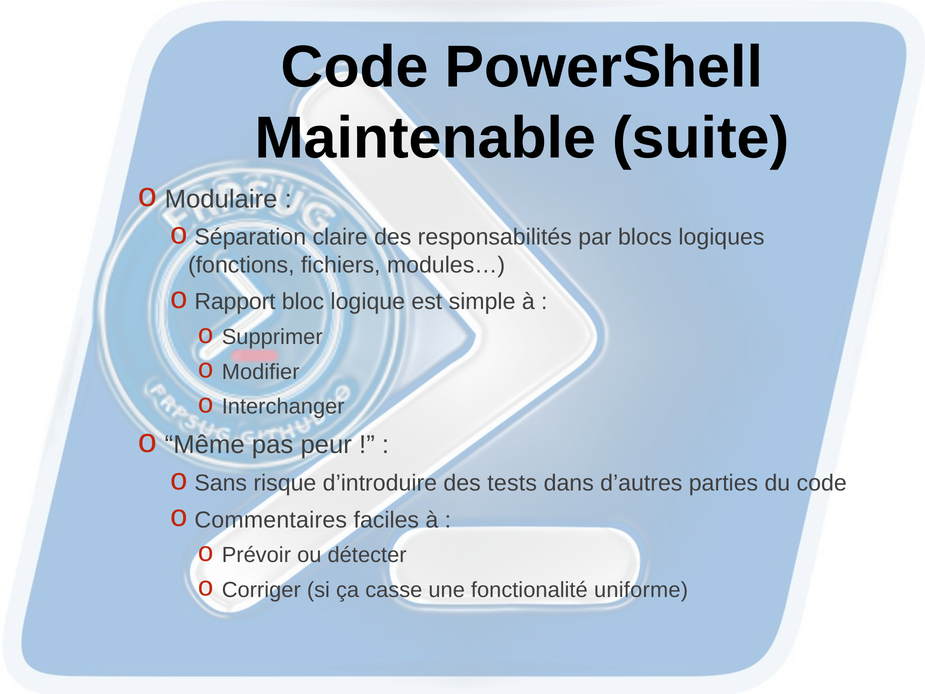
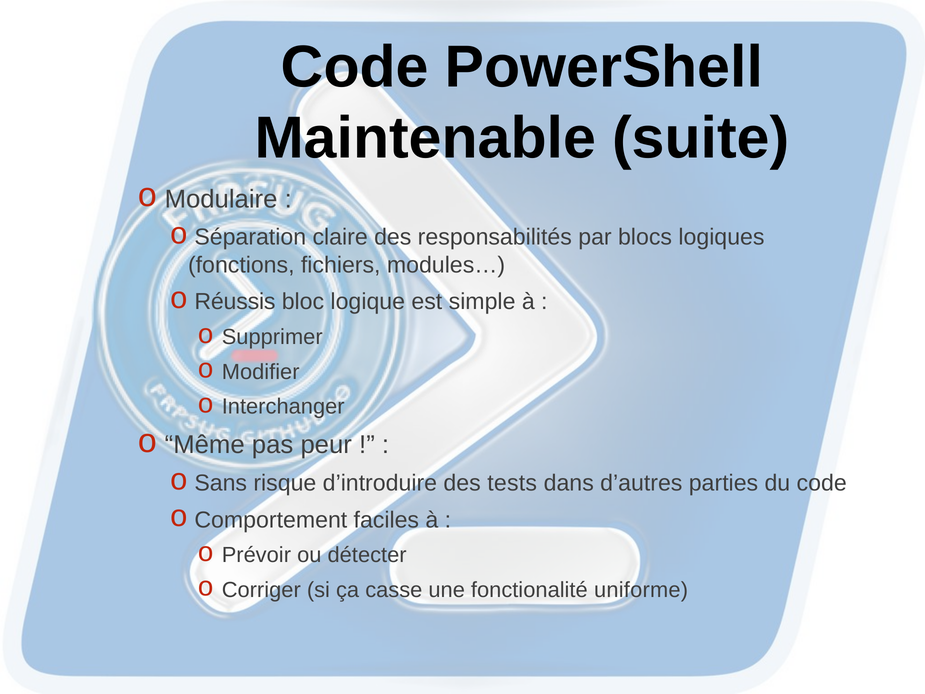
Rapport: Rapport -> Réussis
Commentaires: Commentaires -> Comportement
